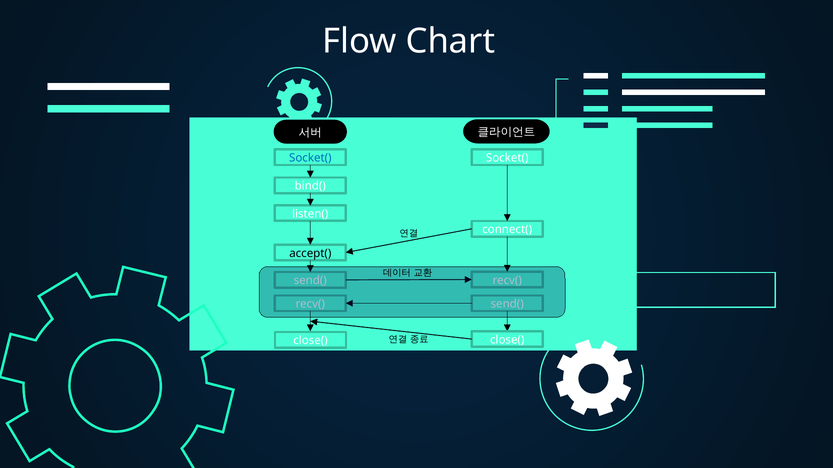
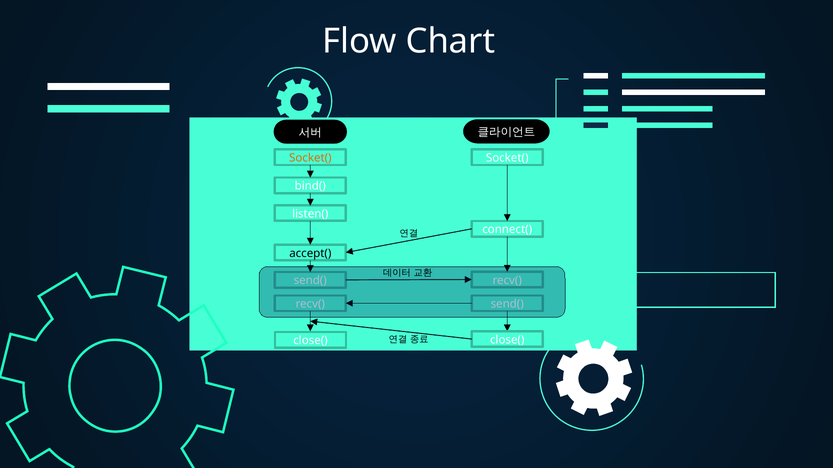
Socket( at (310, 158) colour: blue -> orange
